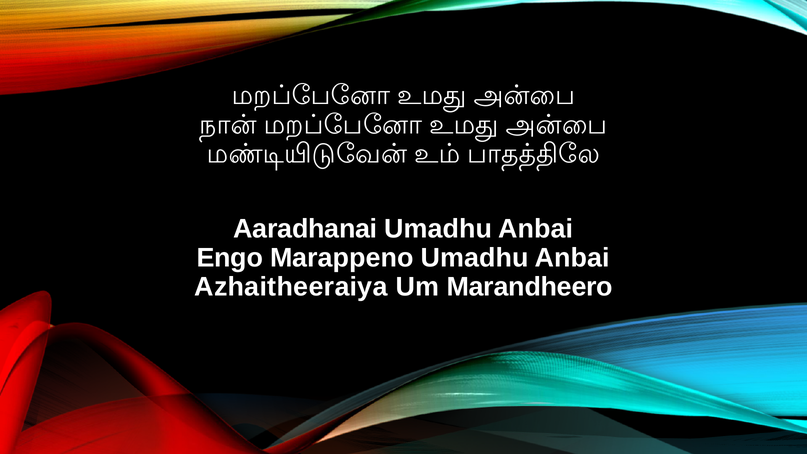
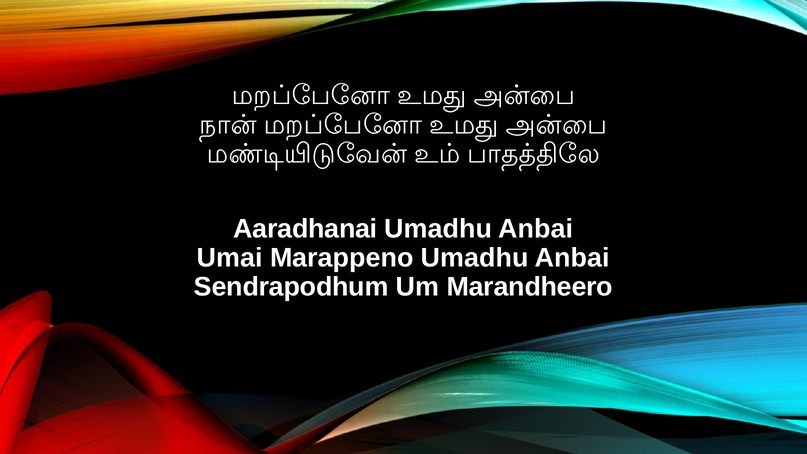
Engo: Engo -> Umai
Azhaitheeraiya: Azhaitheeraiya -> Sendrapodhum
